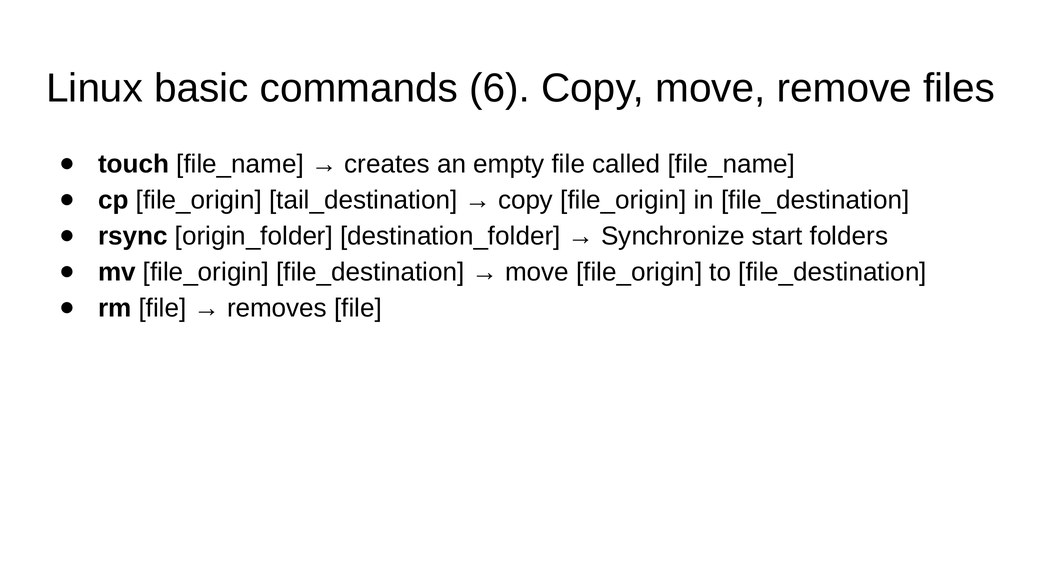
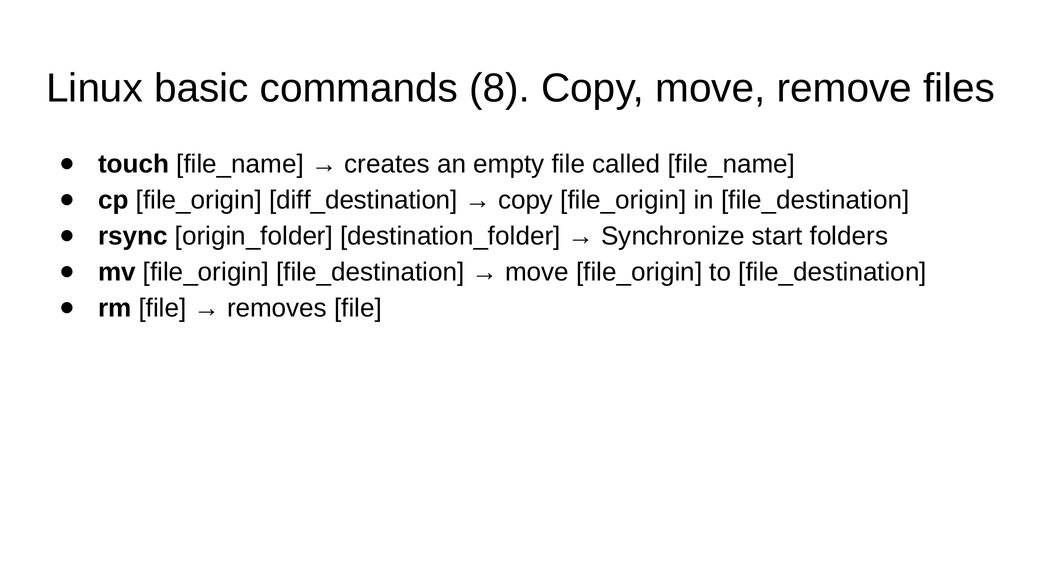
6: 6 -> 8
tail_destination: tail_destination -> diff_destination
